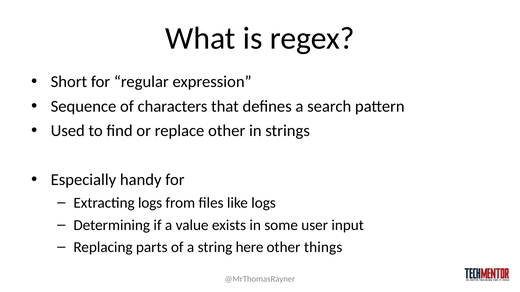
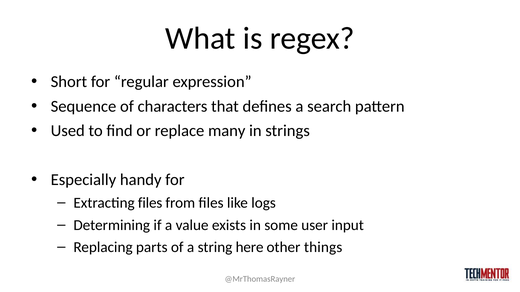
replace other: other -> many
Extracting logs: logs -> files
